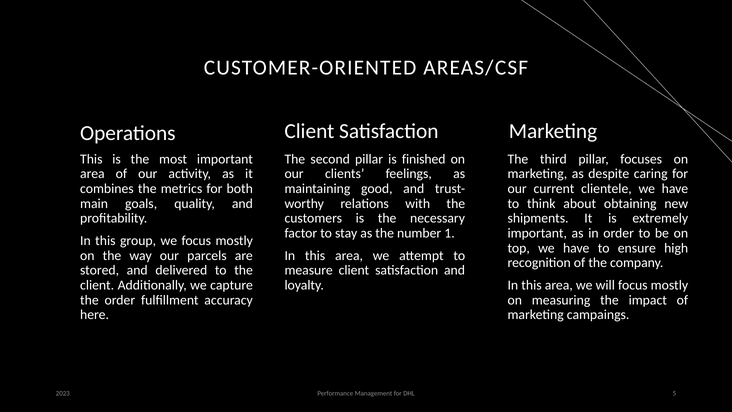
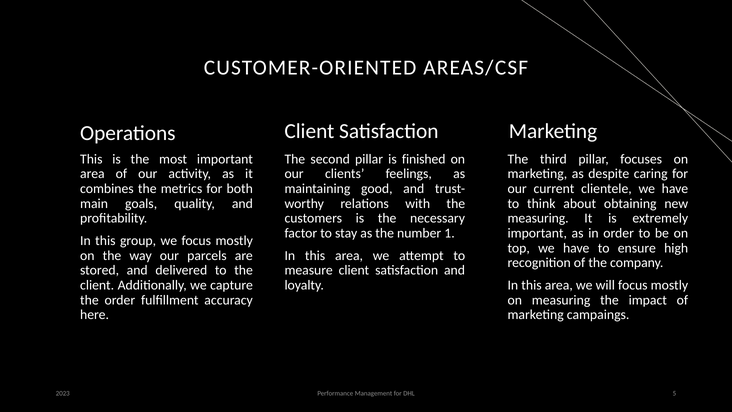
shipments at (538, 218): shipments -> measuring
